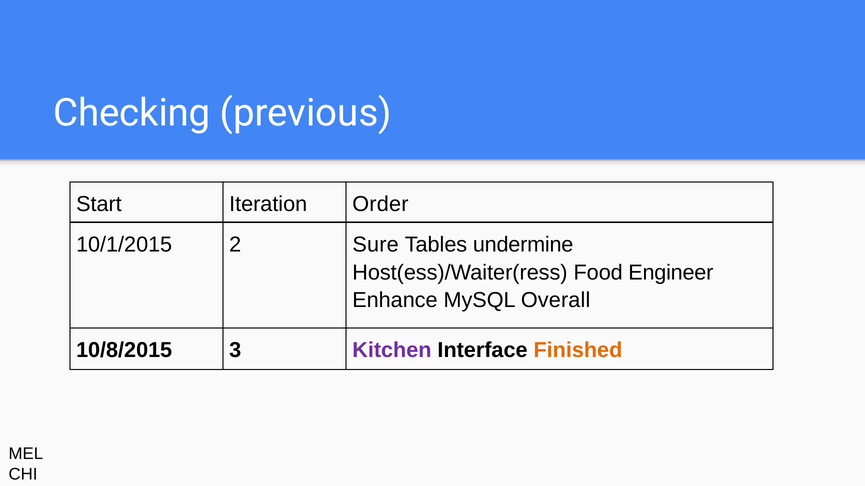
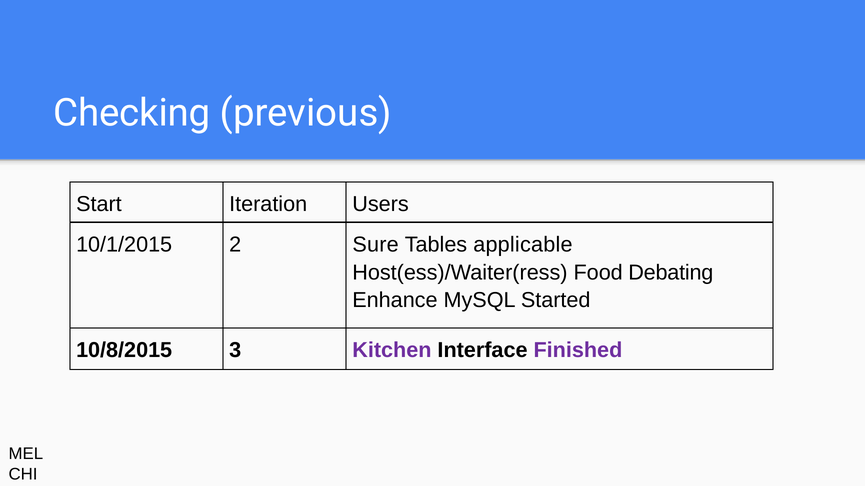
Order: Order -> Users
undermine: undermine -> applicable
Engineer: Engineer -> Debating
Overall: Overall -> Started
Finished colour: orange -> purple
